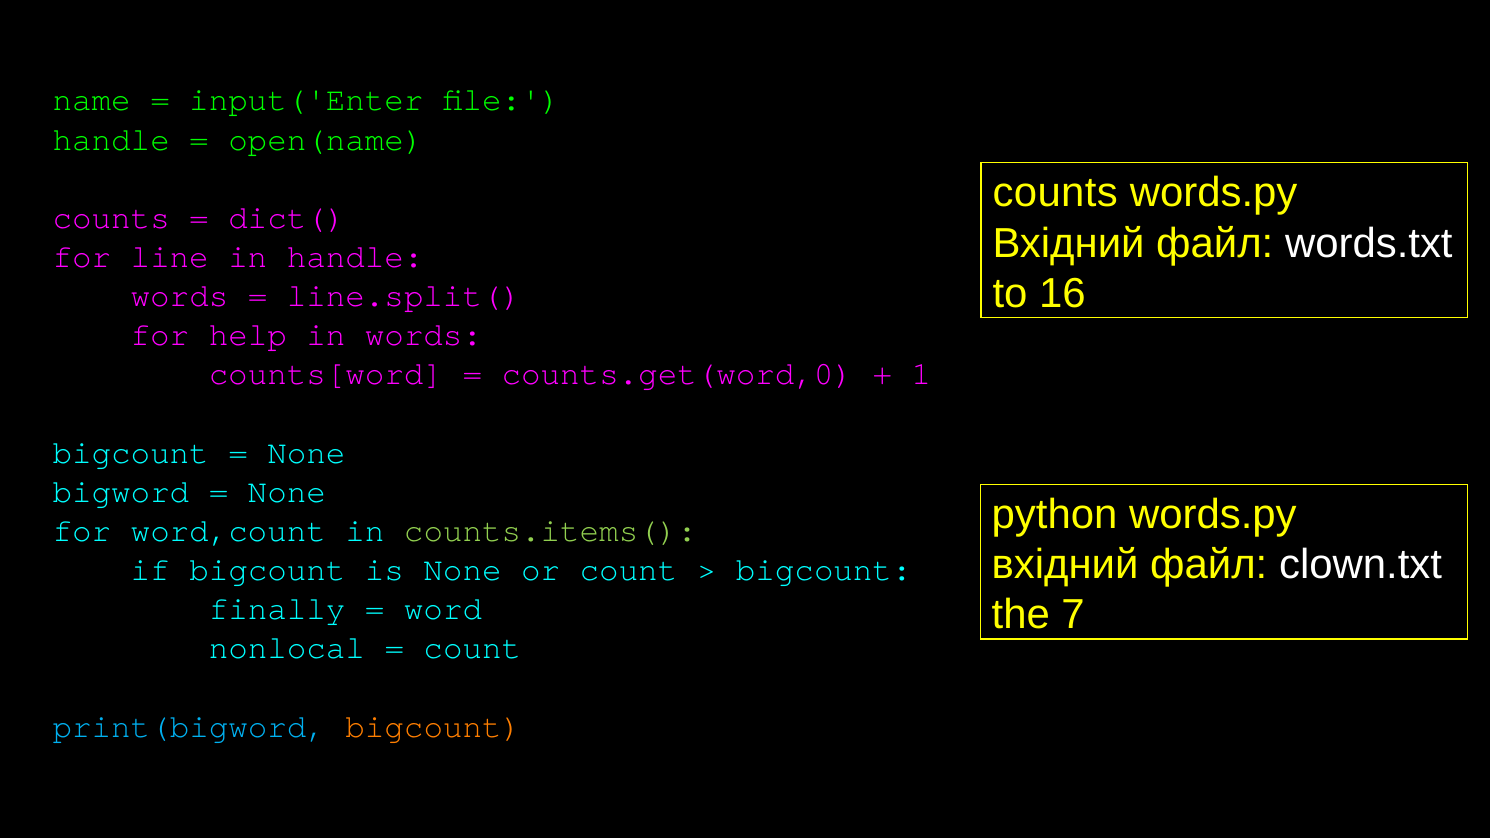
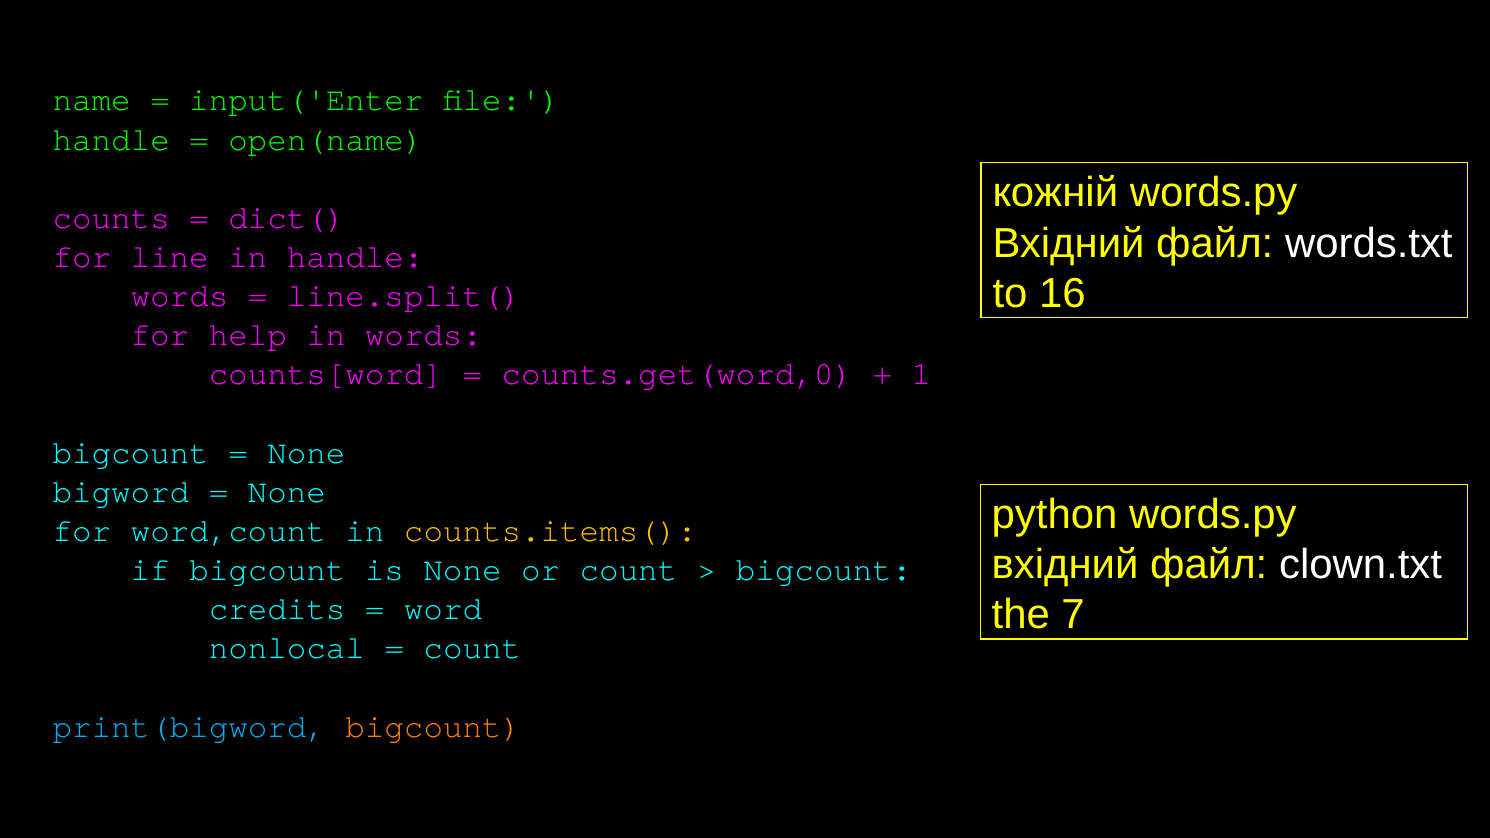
counts at (1055, 193): counts -> кожній
counts.items( colour: light green -> yellow
finally: finally -> credits
